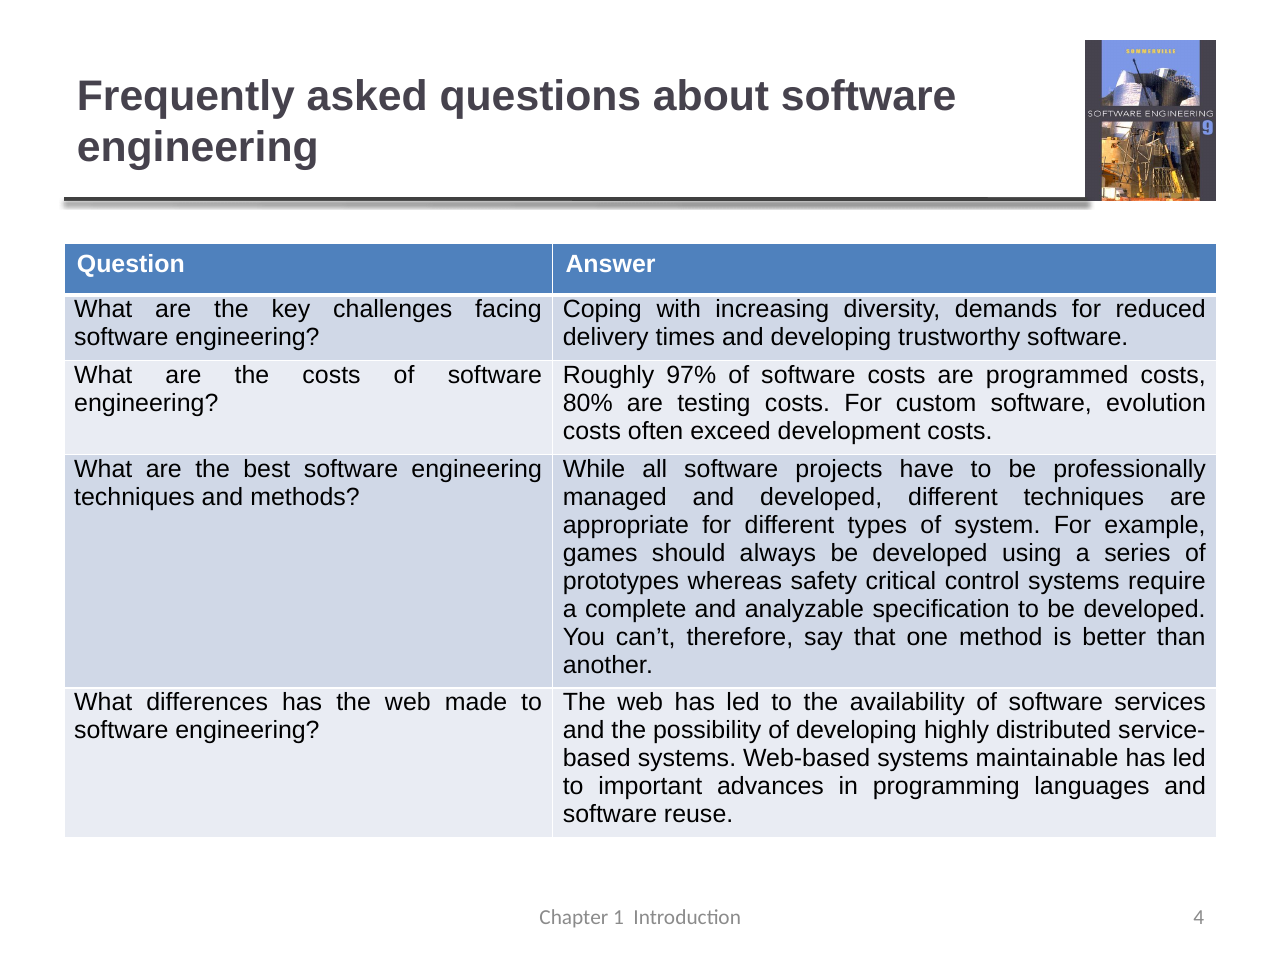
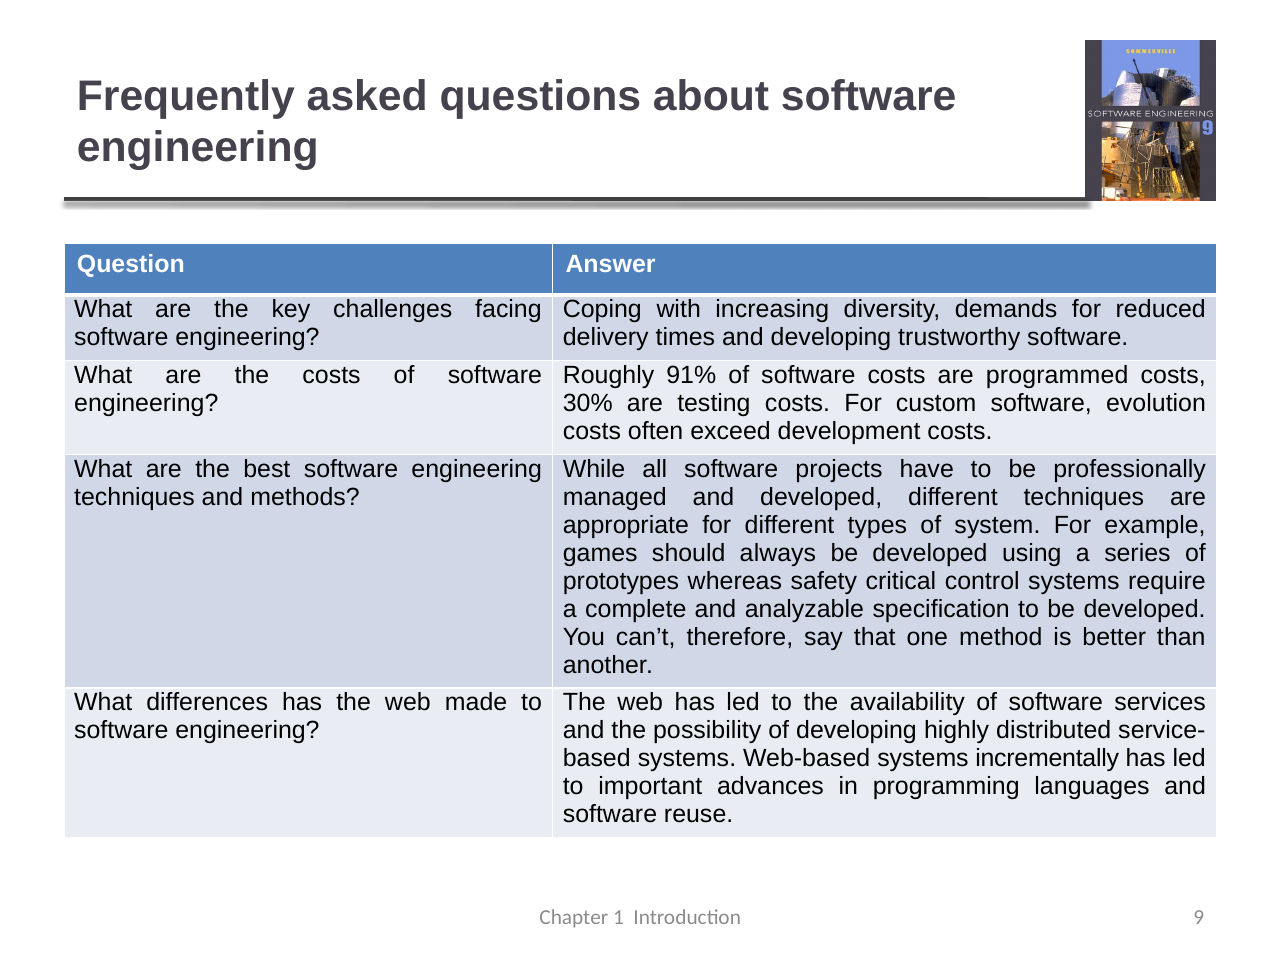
97%: 97% -> 91%
80%: 80% -> 30%
maintainable: maintainable -> incrementally
4: 4 -> 9
